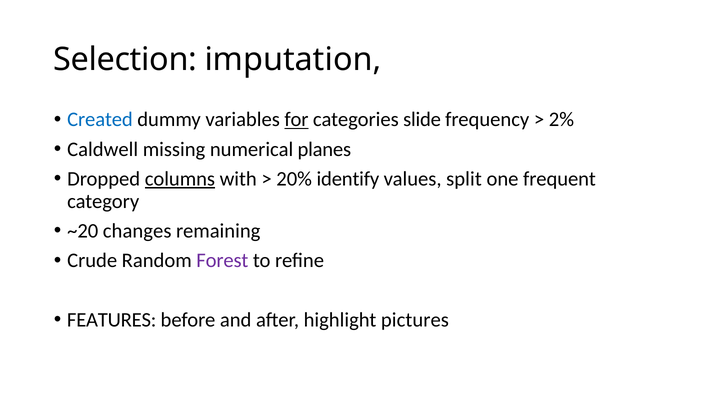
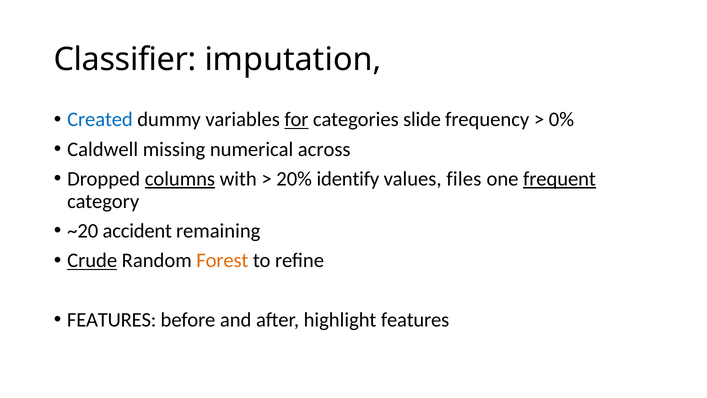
Selection: Selection -> Classifier
2%: 2% -> 0%
planes: planes -> across
split: split -> files
frequent underline: none -> present
changes: changes -> accident
Crude underline: none -> present
Forest colour: purple -> orange
highlight pictures: pictures -> features
